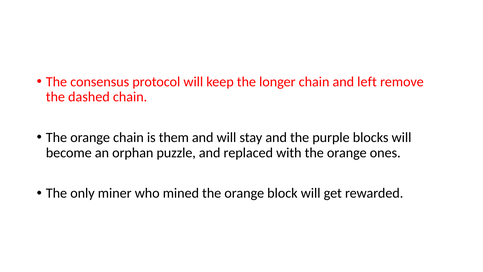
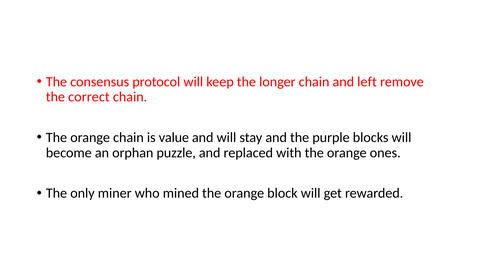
dashed: dashed -> correct
them: them -> value
